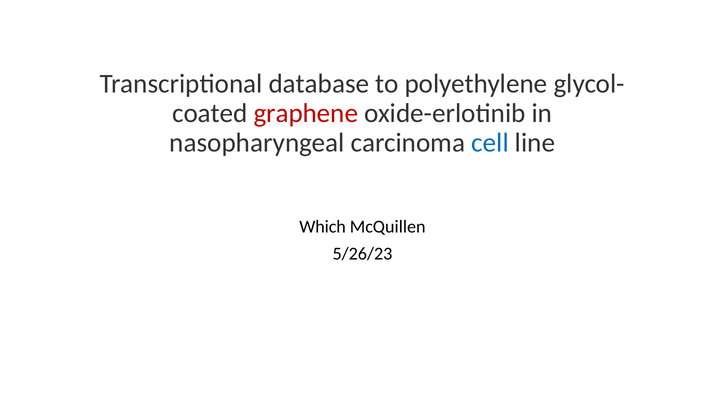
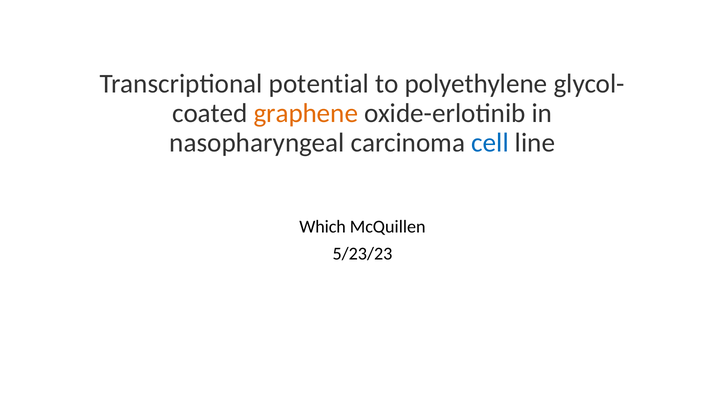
database: database -> potential
graphene colour: red -> orange
5/26/23: 5/26/23 -> 5/23/23
